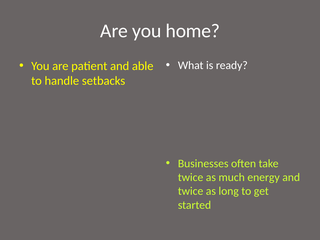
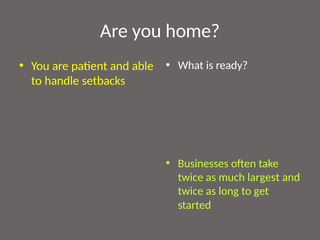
energy: energy -> largest
